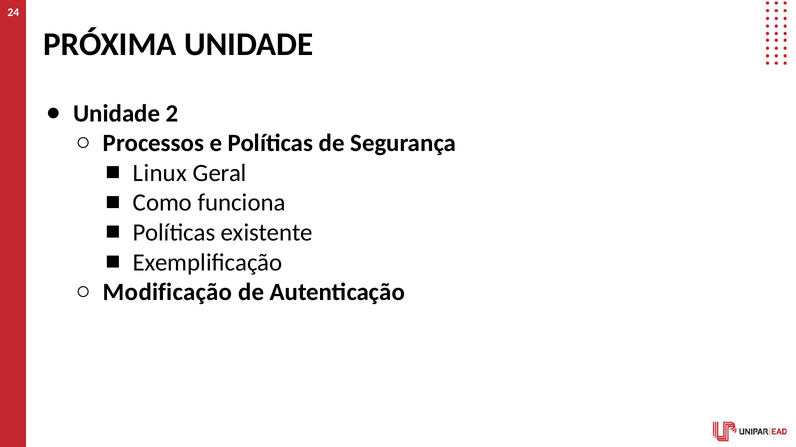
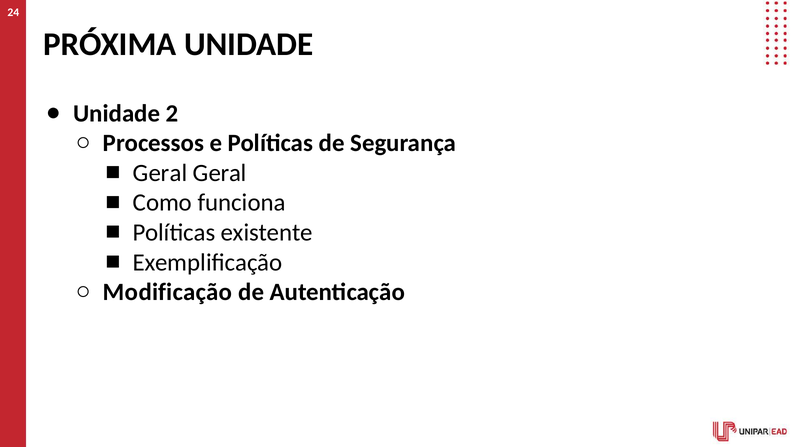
Linux at (160, 173): Linux -> Geral
